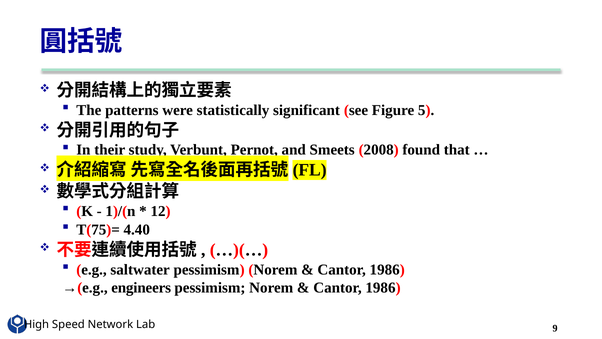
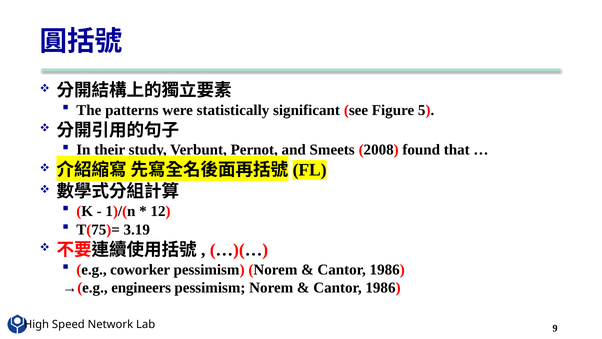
4.40: 4.40 -> 3.19
saltwater: saltwater -> coworker
